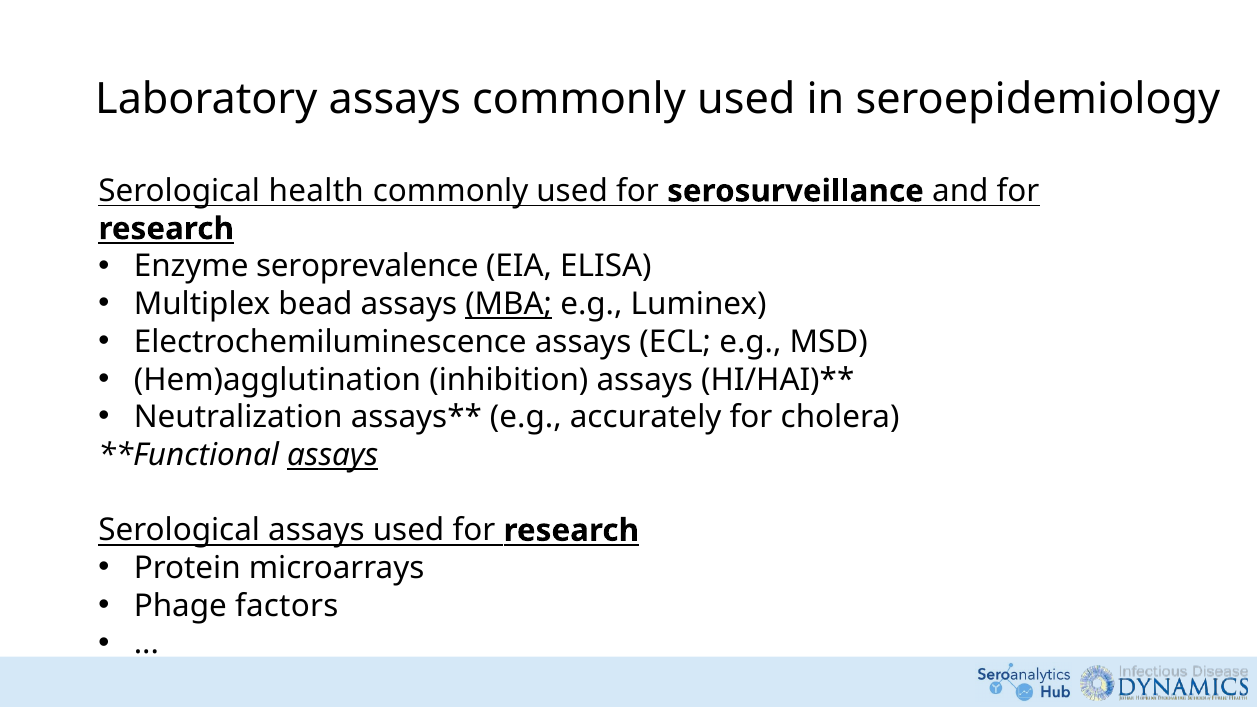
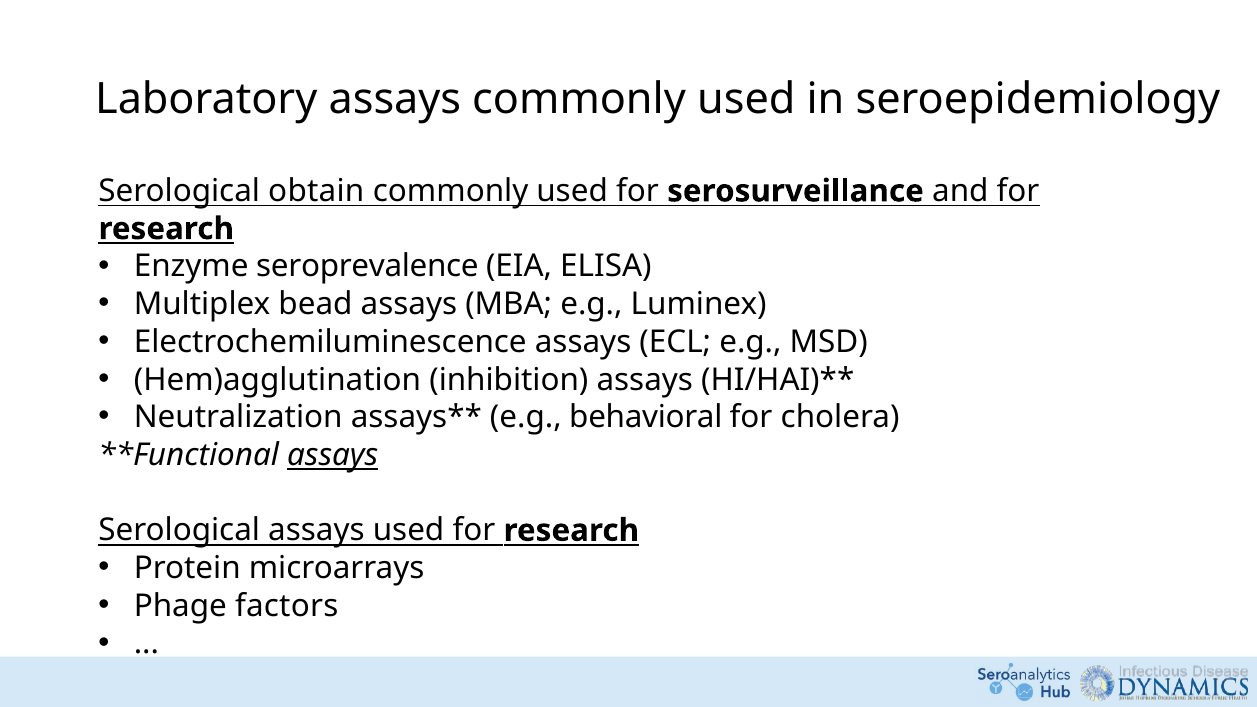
health: health -> obtain
MBA underline: present -> none
accurately: accurately -> behavioral
